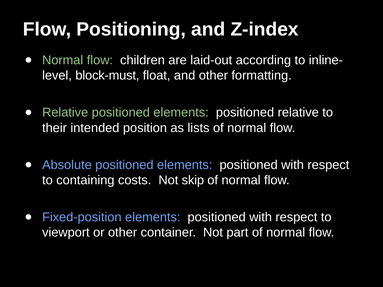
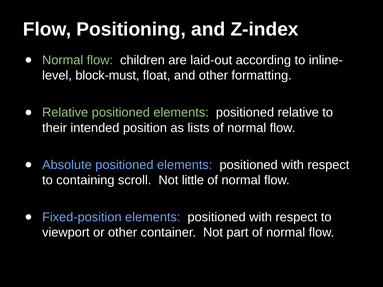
costs: costs -> scroll
skip: skip -> little
